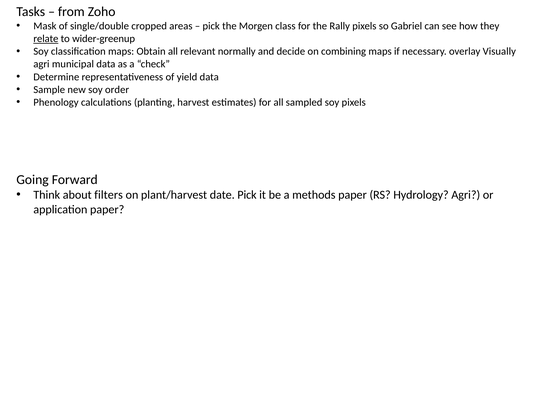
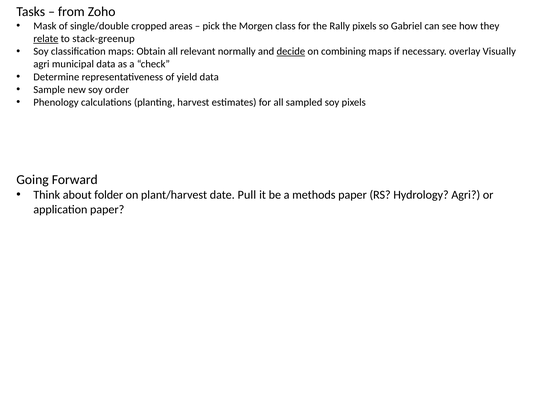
wider-greenup: wider-greenup -> stack-greenup
decide underline: none -> present
filters: filters -> folder
date Pick: Pick -> Pull
